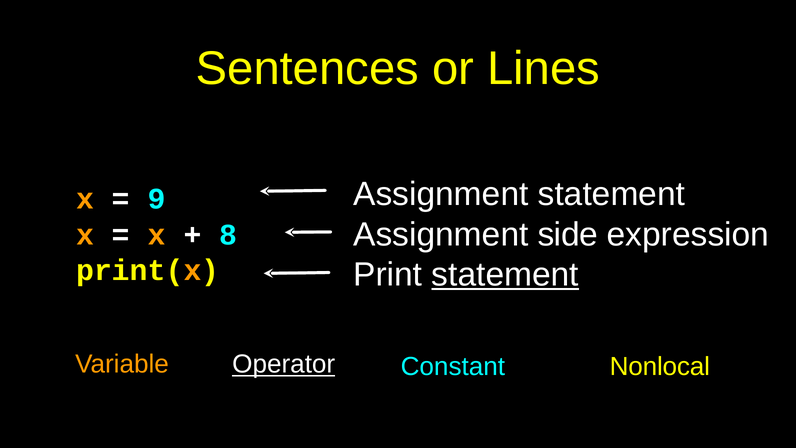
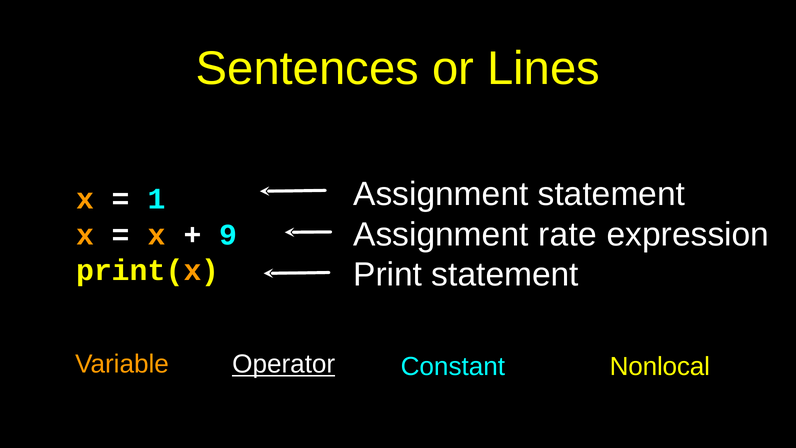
9: 9 -> 1
side: side -> rate
8: 8 -> 9
statement at (505, 275) underline: present -> none
